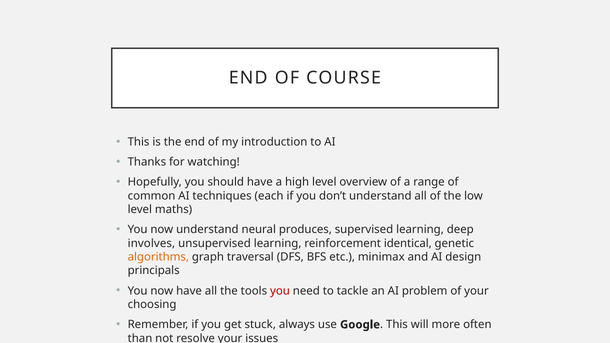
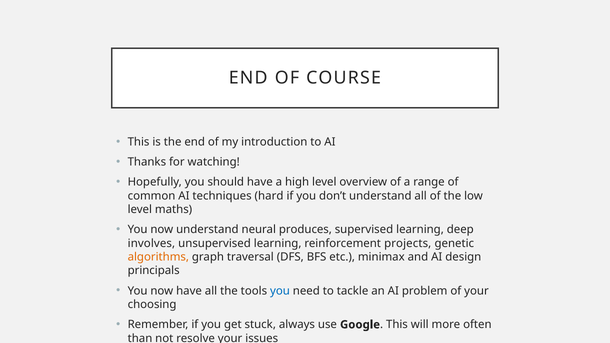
each: each -> hard
identical: identical -> projects
you at (280, 291) colour: red -> blue
